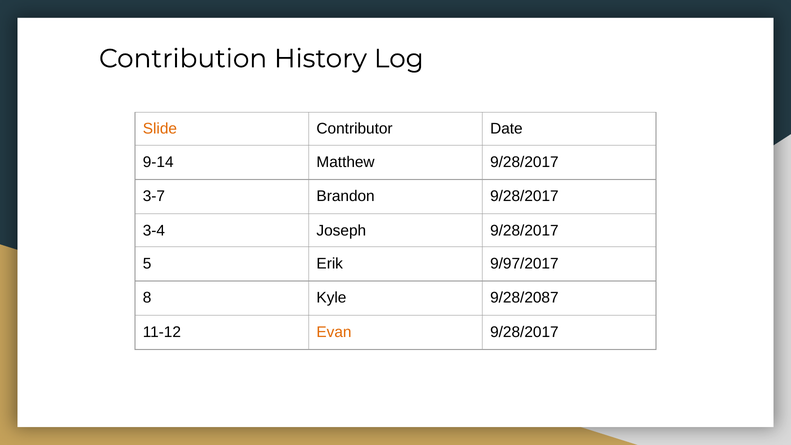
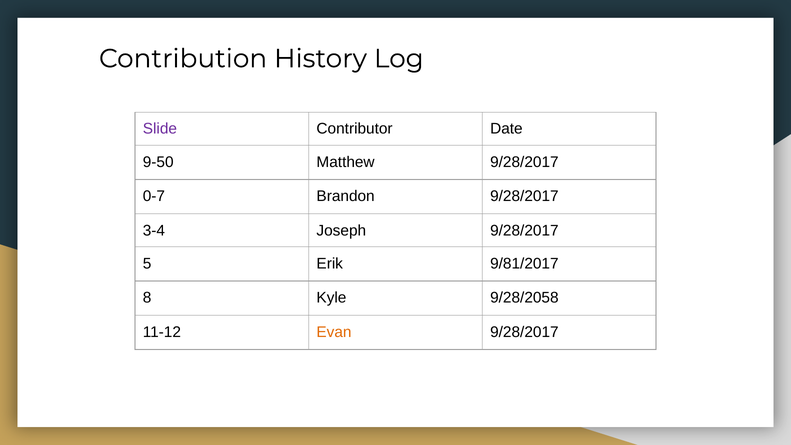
Slide colour: orange -> purple
9-14: 9-14 -> 9-50
3-7: 3-7 -> 0-7
9/97/2017: 9/97/2017 -> 9/81/2017
9/28/2087: 9/28/2087 -> 9/28/2058
